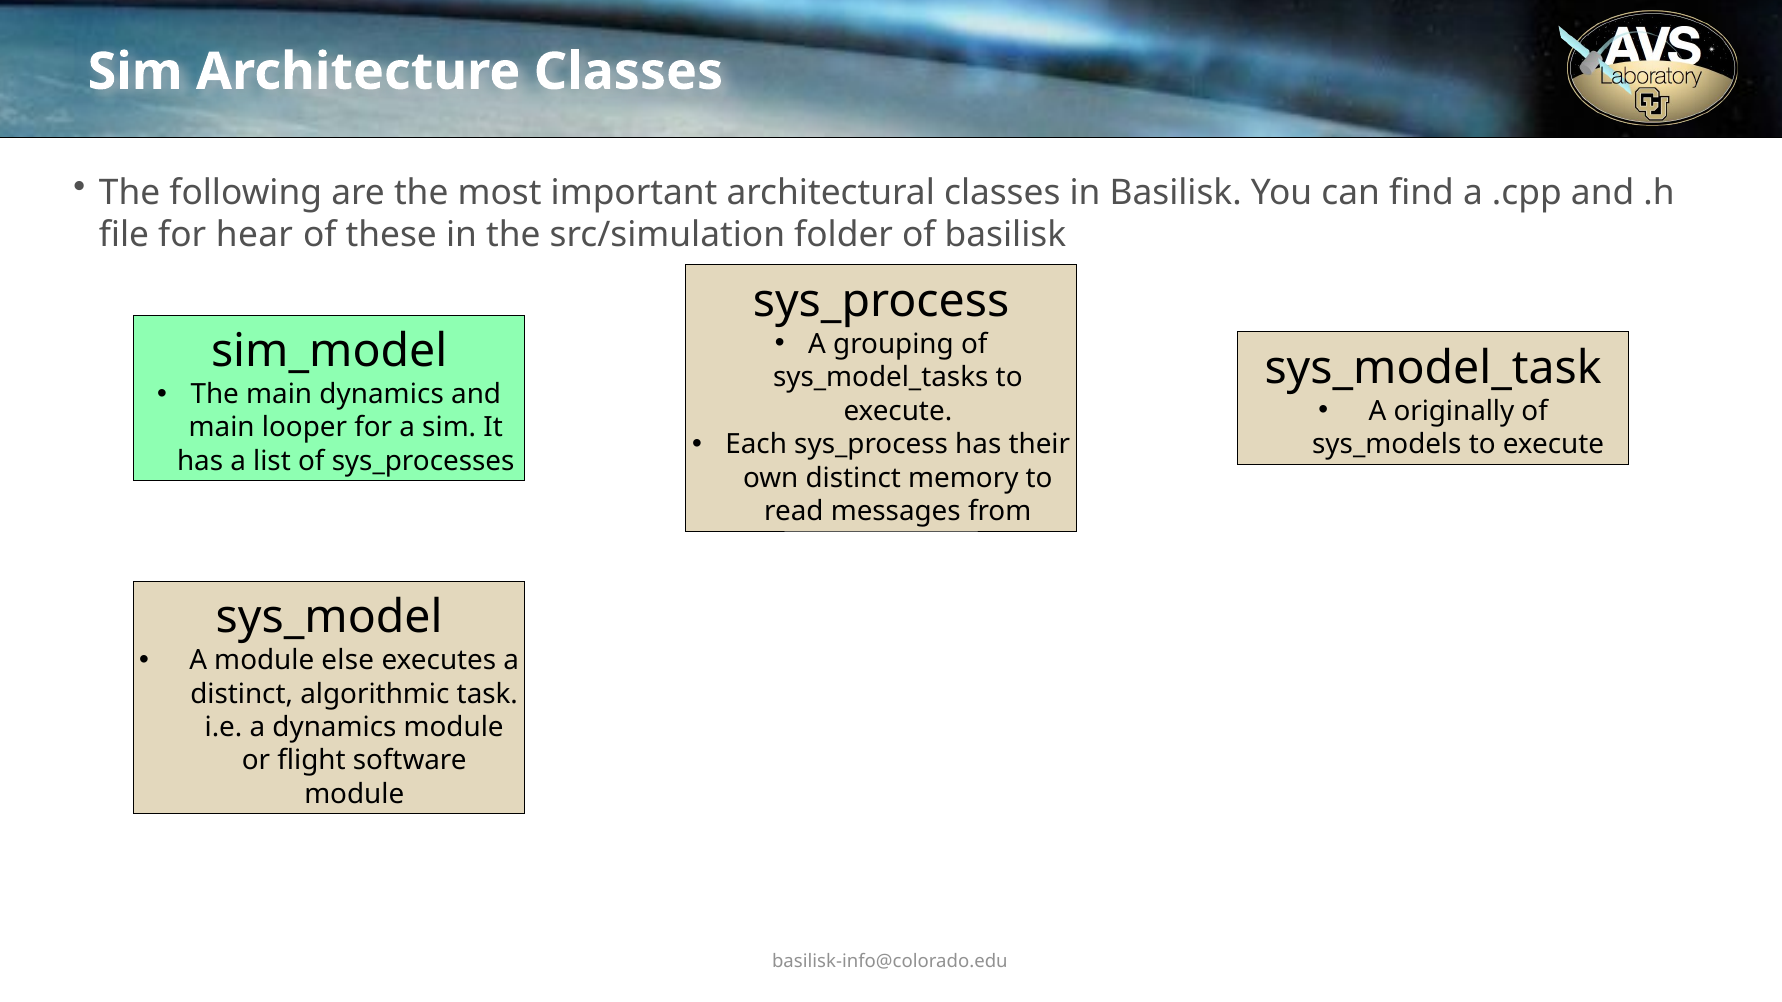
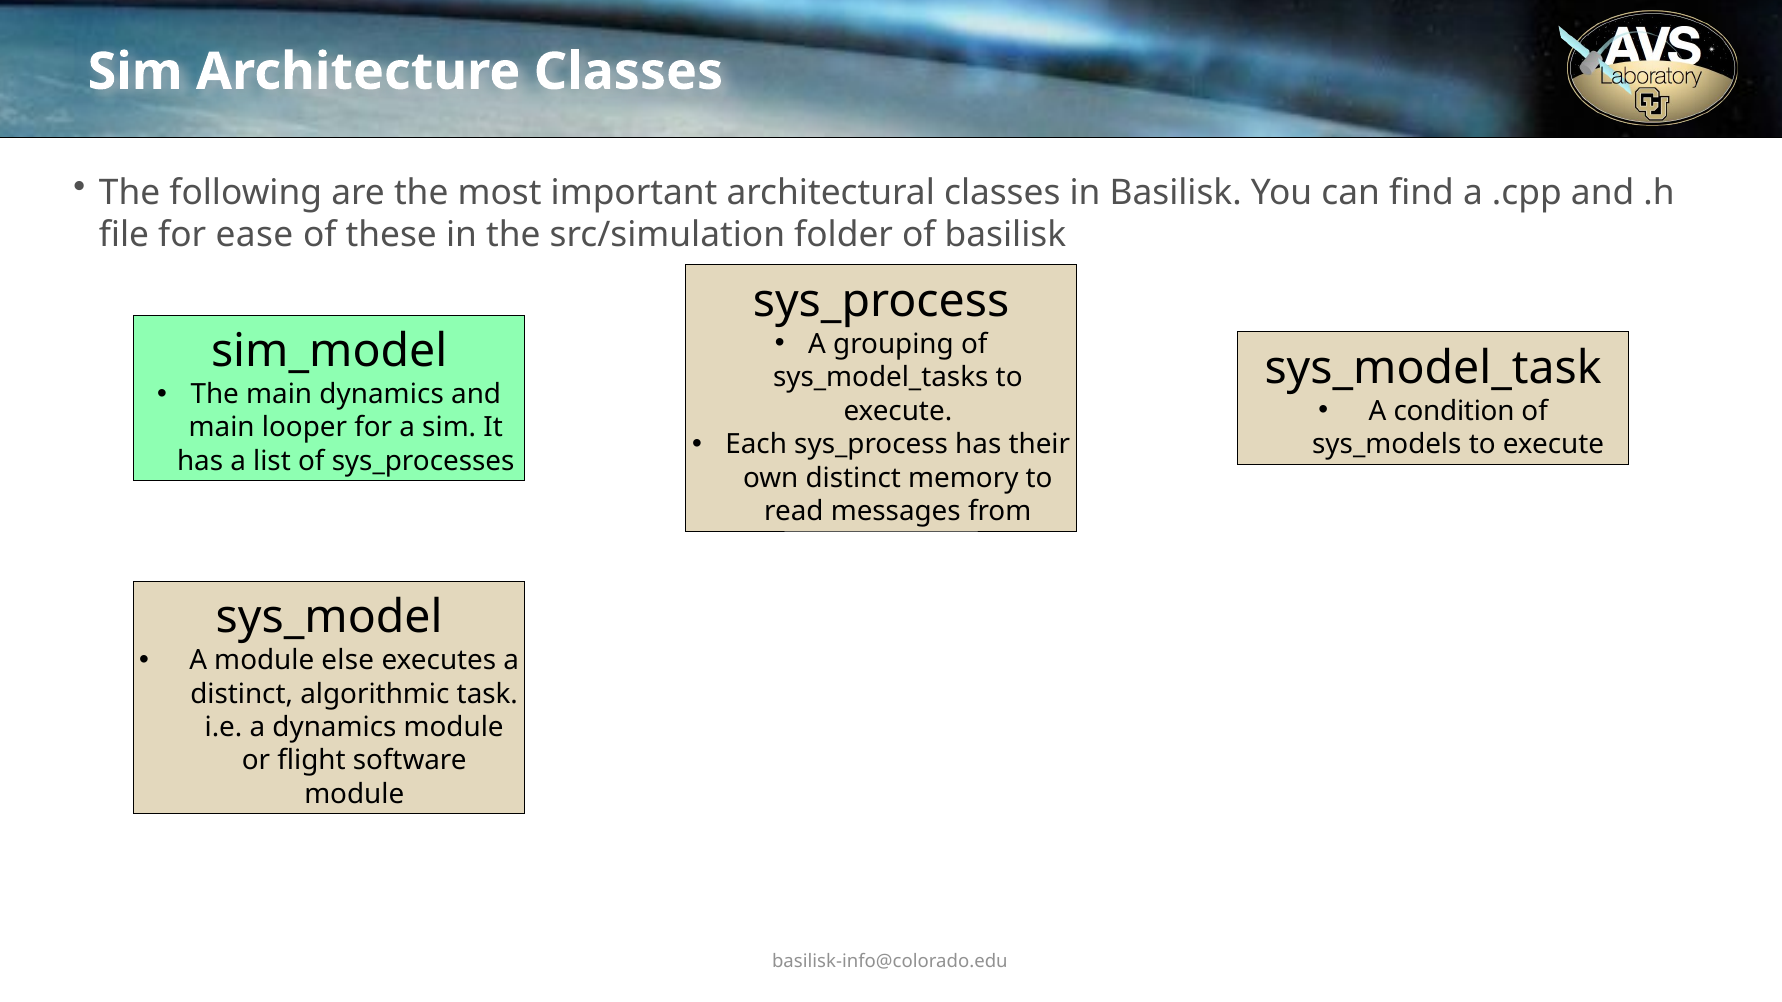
hear: hear -> ease
originally: originally -> condition
